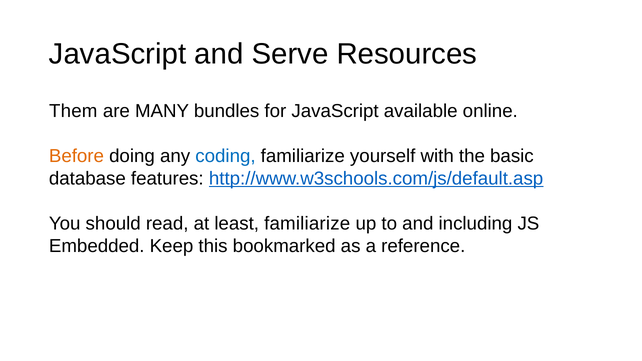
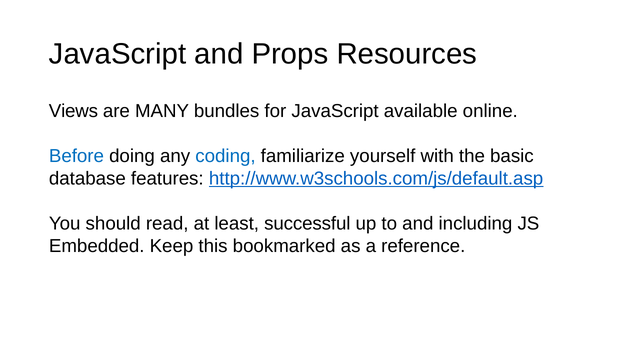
Serve: Serve -> Props
Them: Them -> Views
Before colour: orange -> blue
least familiarize: familiarize -> successful
